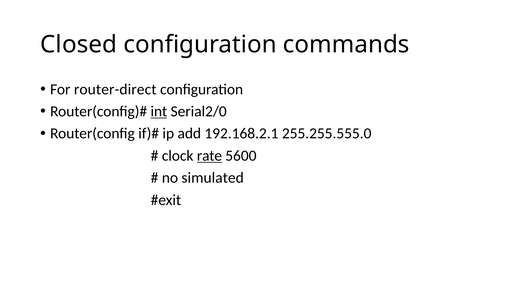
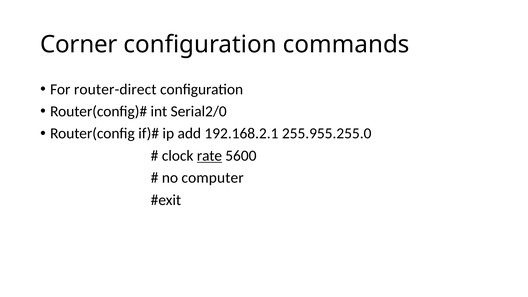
Closed: Closed -> Corner
int underline: present -> none
255.255.555.0: 255.255.555.0 -> 255.955.255.0
simulated: simulated -> computer
